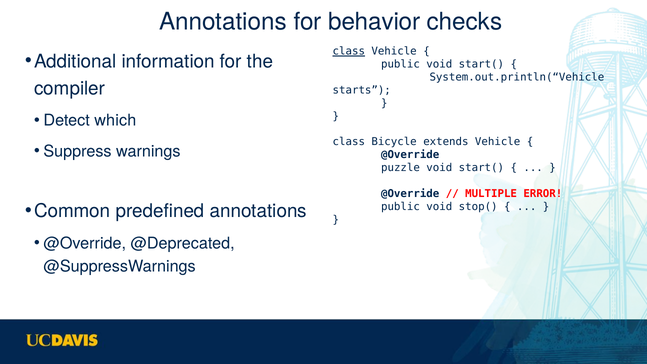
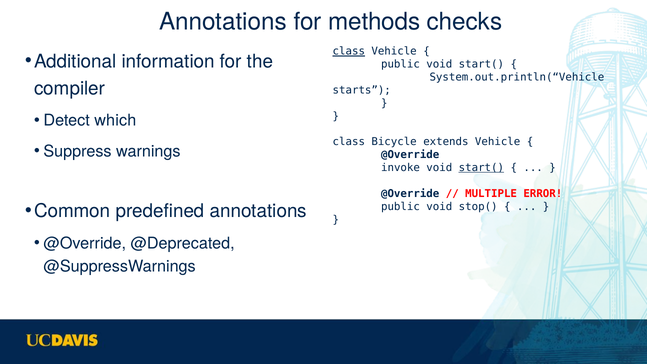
behavior: behavior -> methods
puzzle: puzzle -> invoke
start( at (481, 168) underline: none -> present
